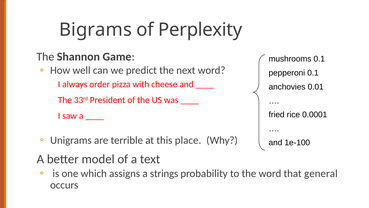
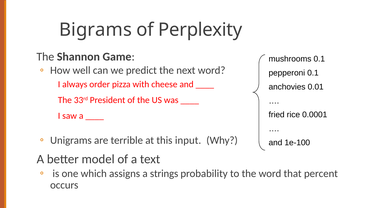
place: place -> input
general: general -> percent
